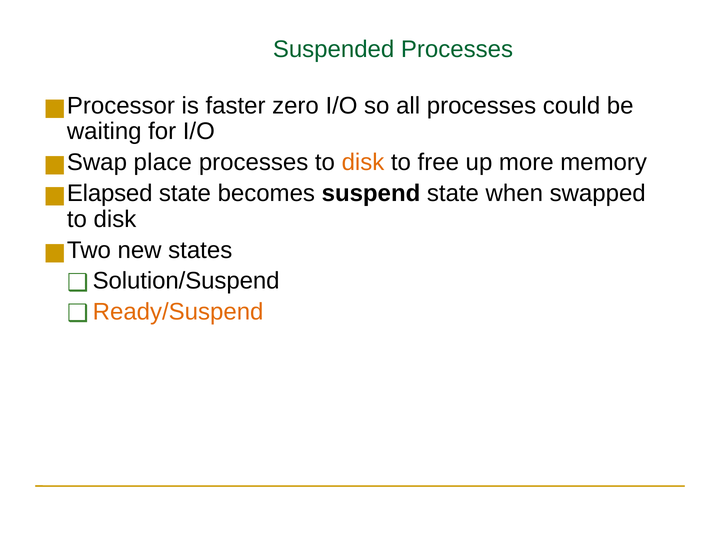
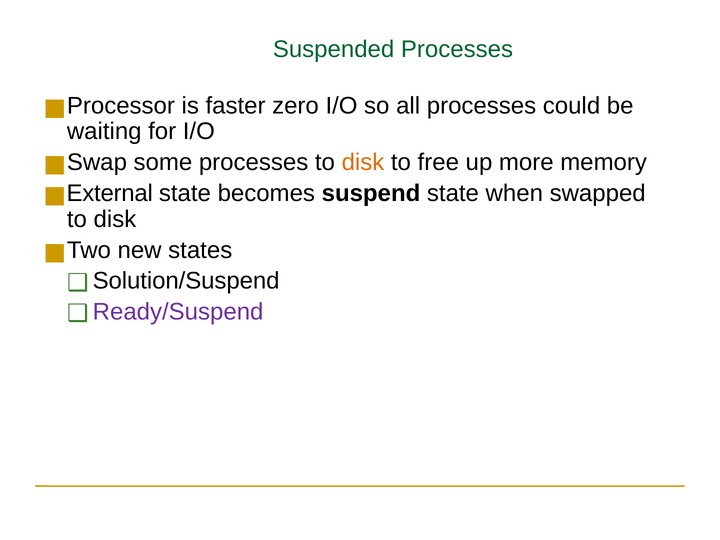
place: place -> some
Elapsed: Elapsed -> External
Ready/Suspend colour: orange -> purple
